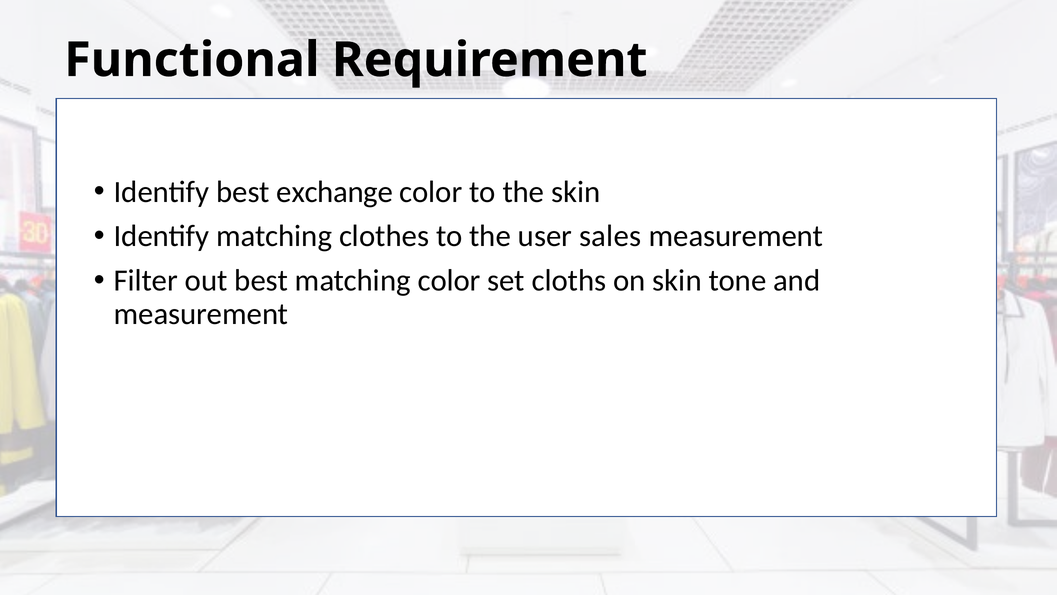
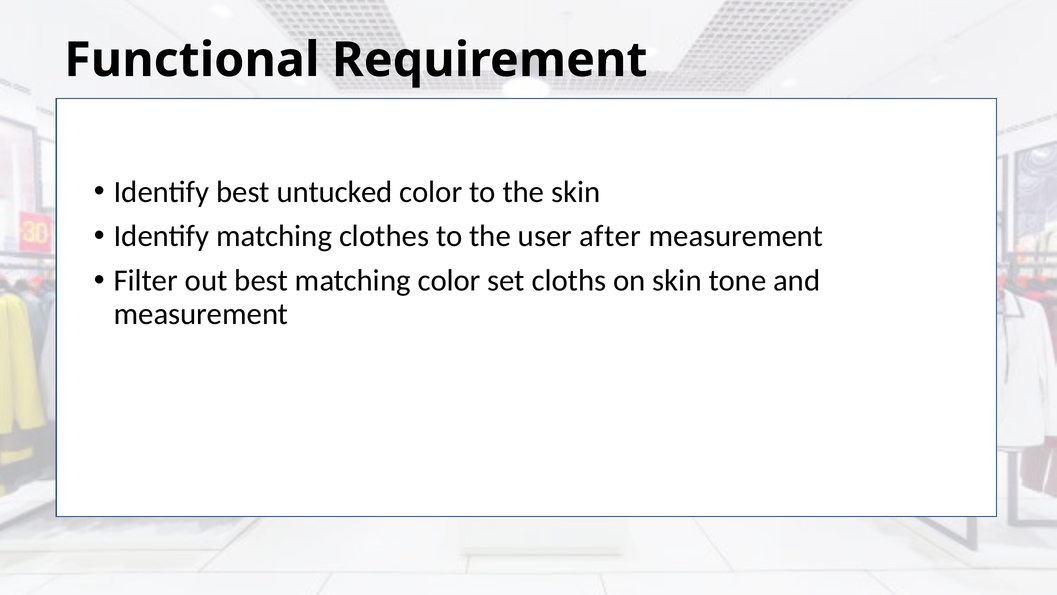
exchange: exchange -> untucked
sales: sales -> after
